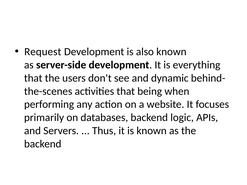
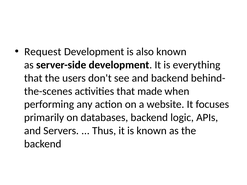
and dynamic: dynamic -> backend
being: being -> made
